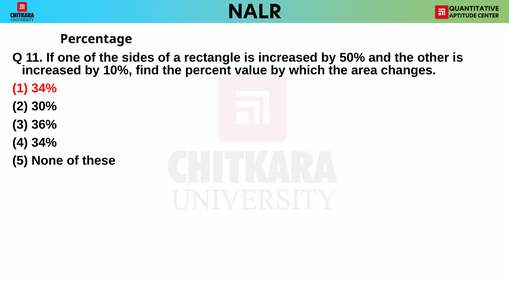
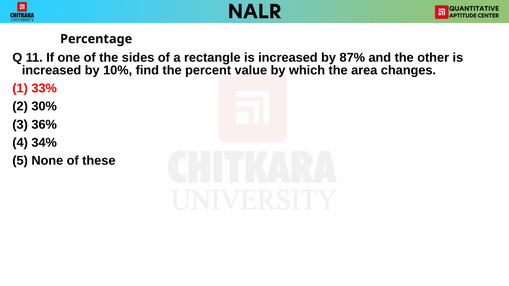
50%: 50% -> 87%
1 34%: 34% -> 33%
